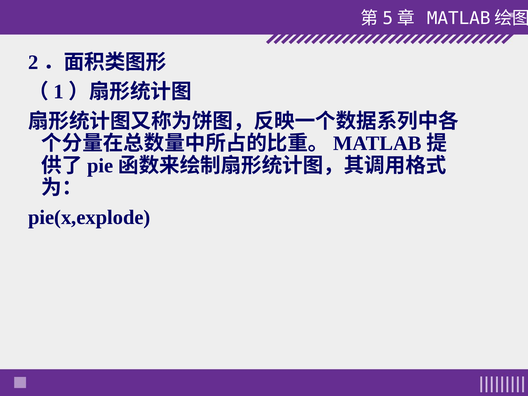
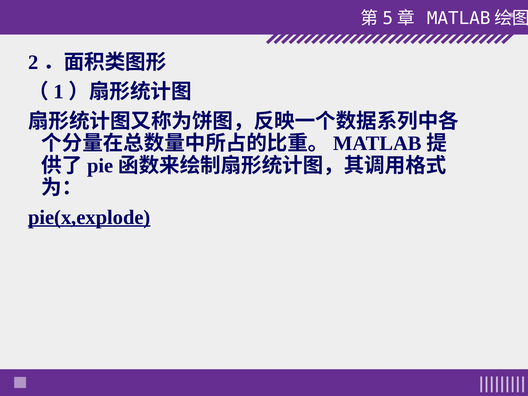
pie(x,explode underline: none -> present
